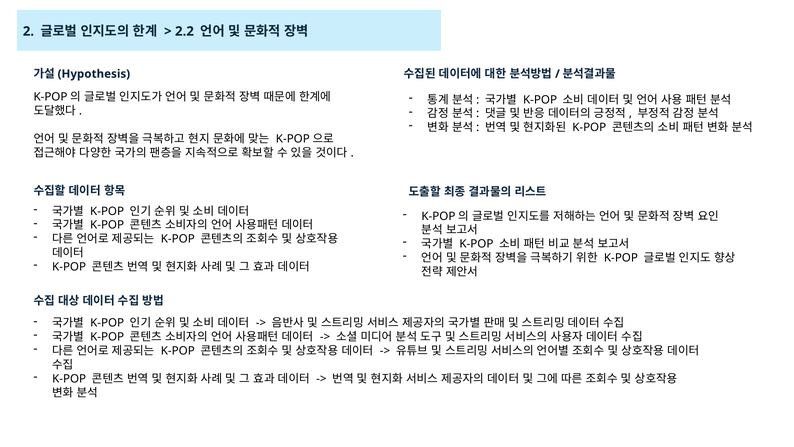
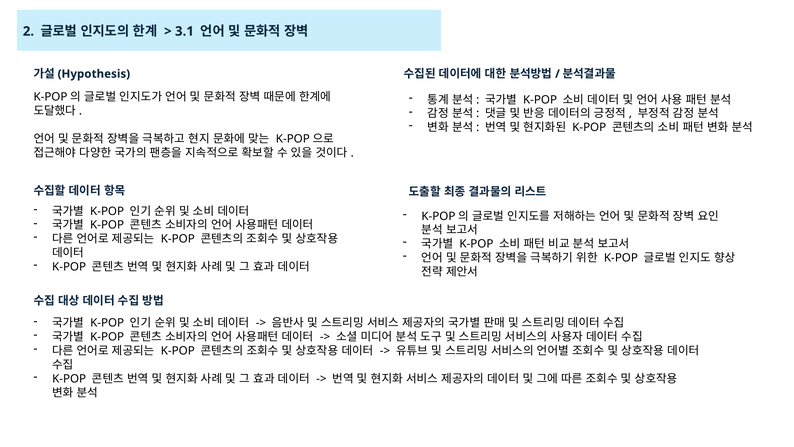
2.2: 2.2 -> 3.1
